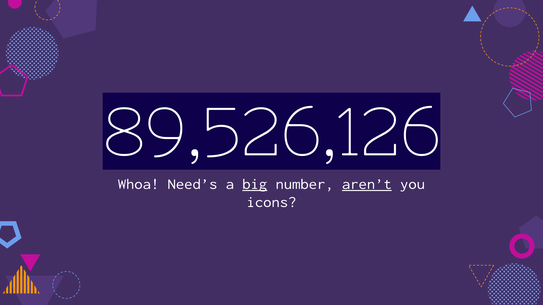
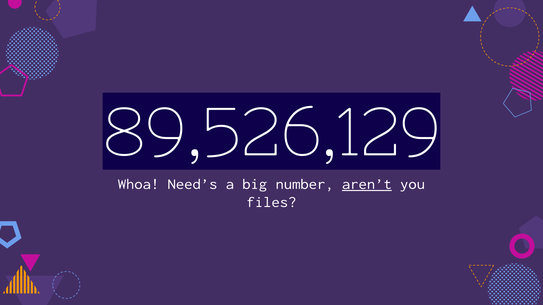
89,526,126: 89,526,126 -> 89,526,129
big underline: present -> none
icons: icons -> files
